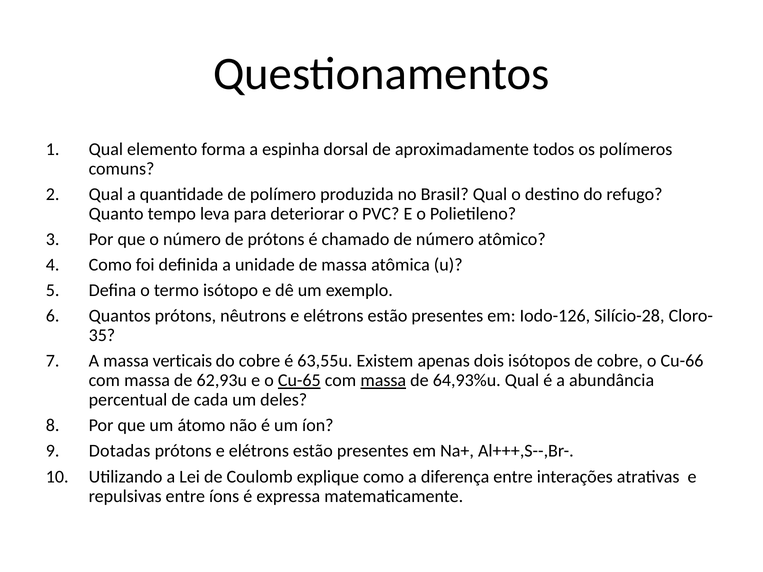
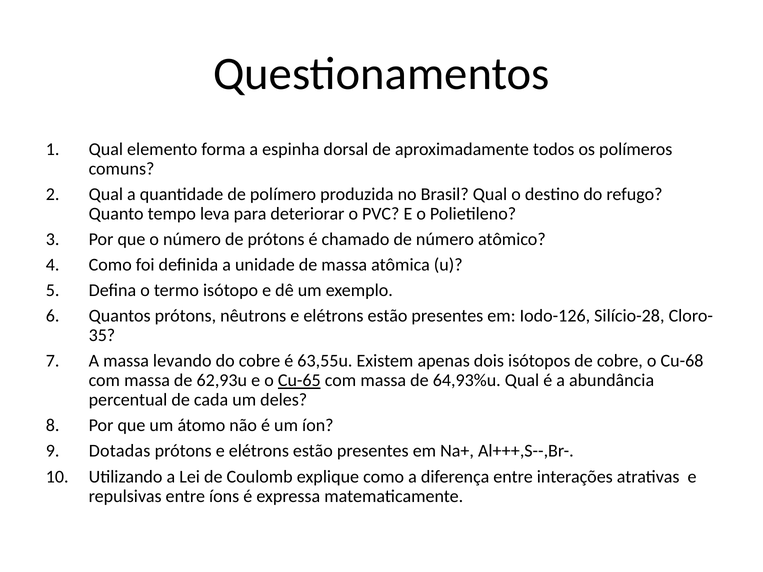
verticais: verticais -> levando
Cu-66: Cu-66 -> Cu-68
massa at (383, 381) underline: present -> none
